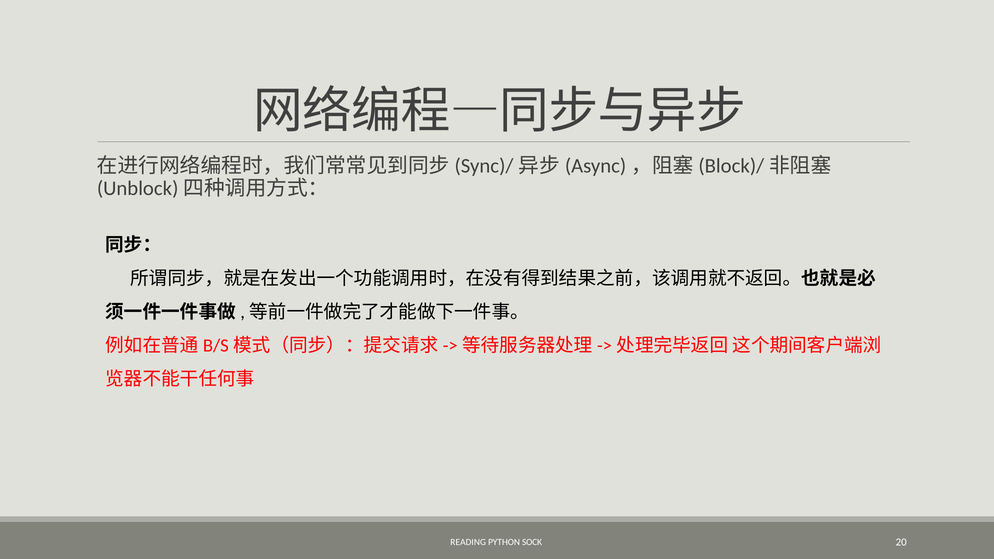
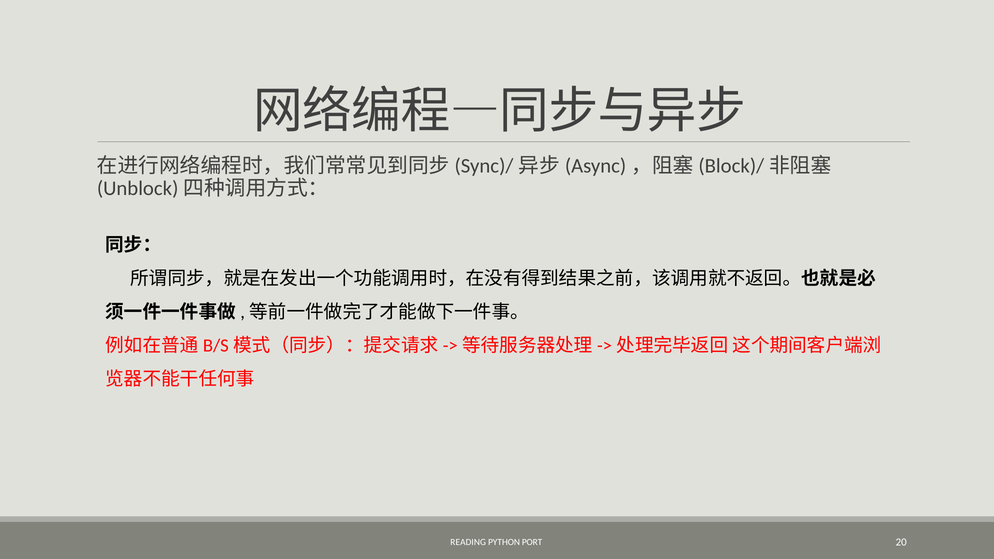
SOCK: SOCK -> PORT
